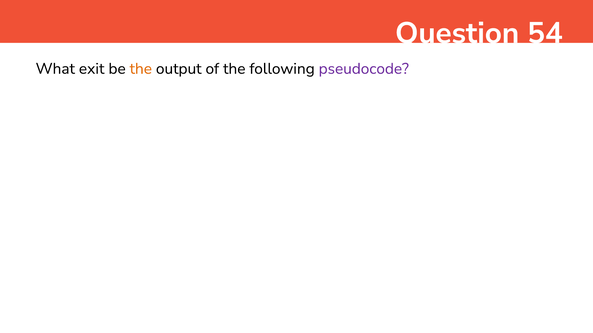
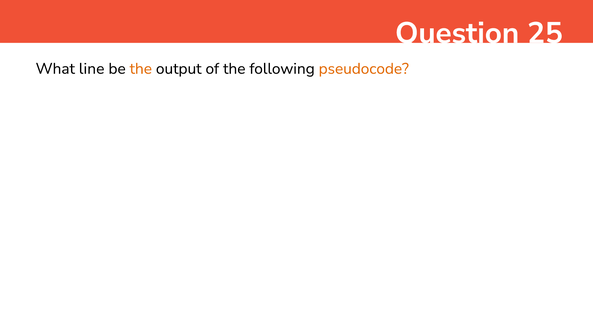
54: 54 -> 25
exit: exit -> line
pseudocode colour: purple -> orange
